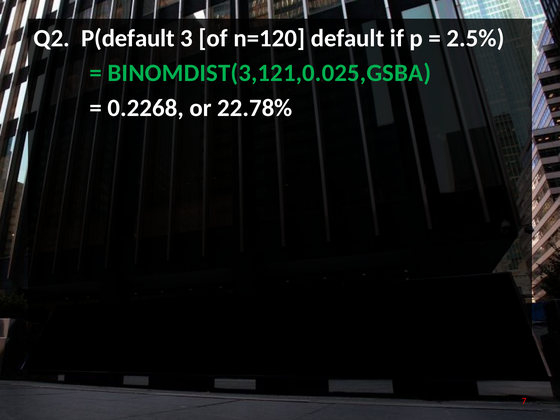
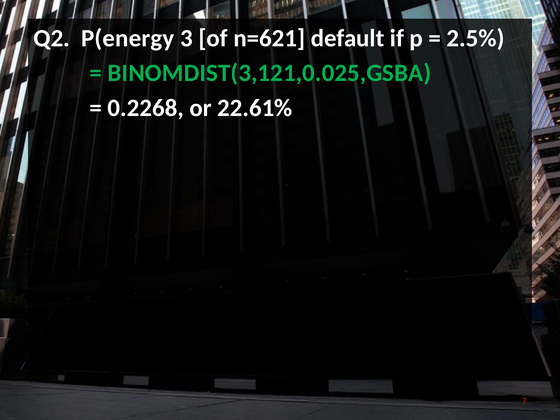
P(default: P(default -> P(energy
n=120: n=120 -> n=621
22.78%: 22.78% -> 22.61%
